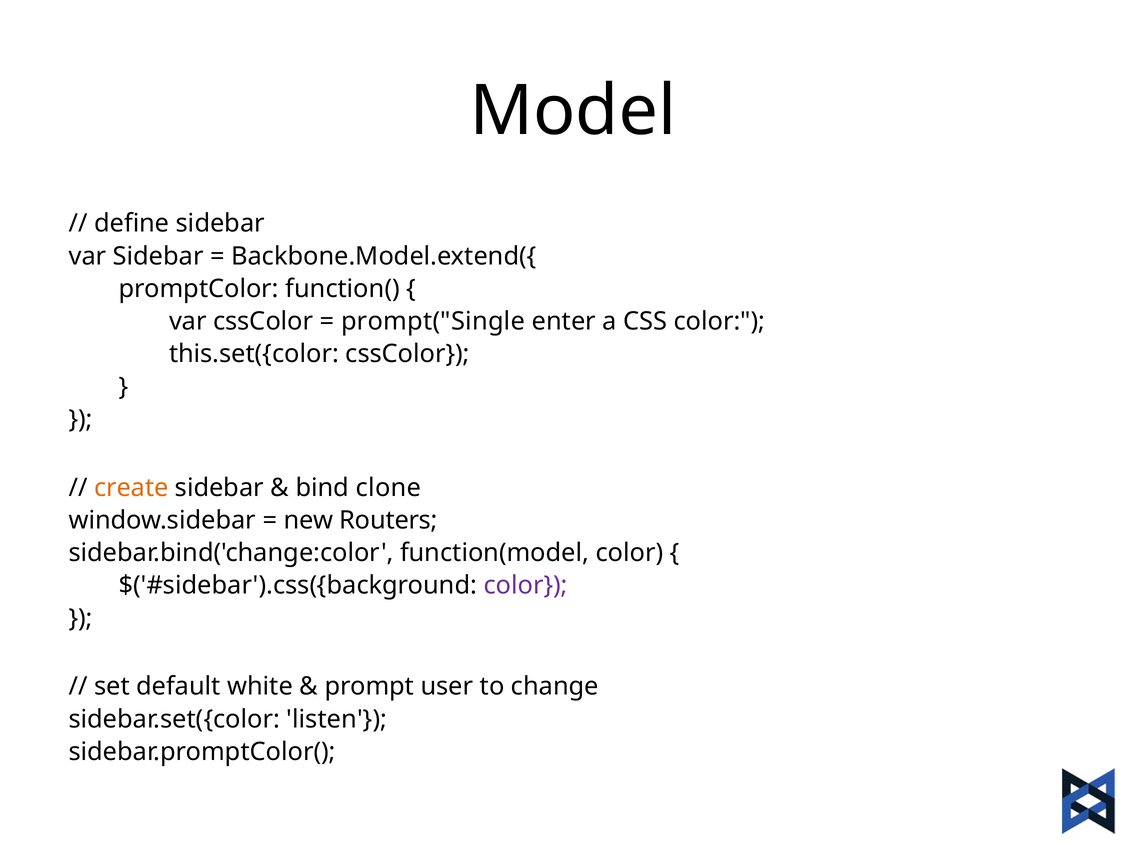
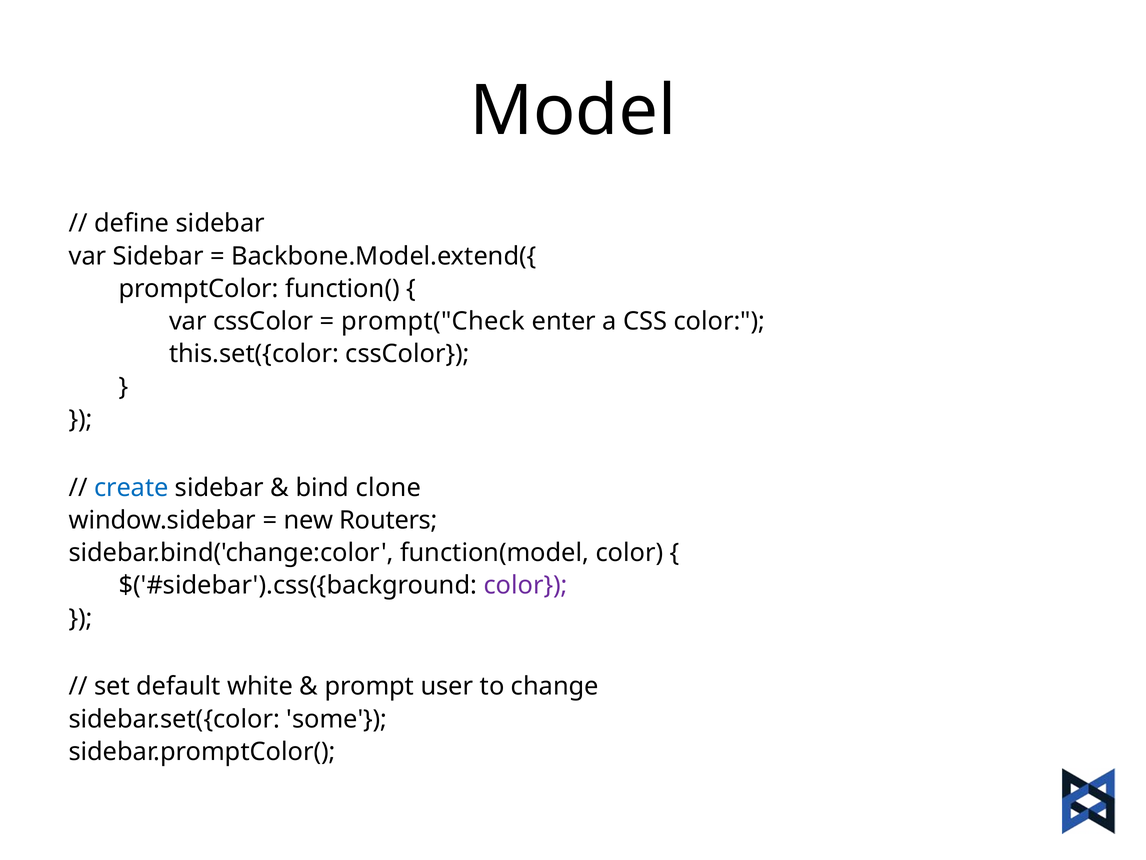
prompt("Single: prompt("Single -> prompt("Check
create colour: orange -> blue
listen: listen -> some
